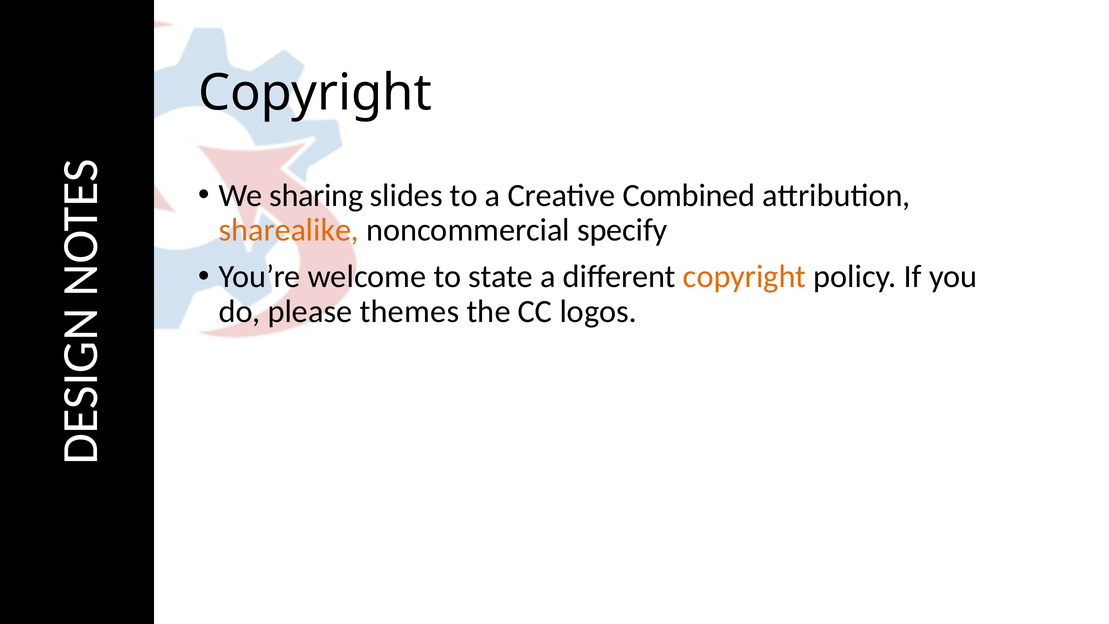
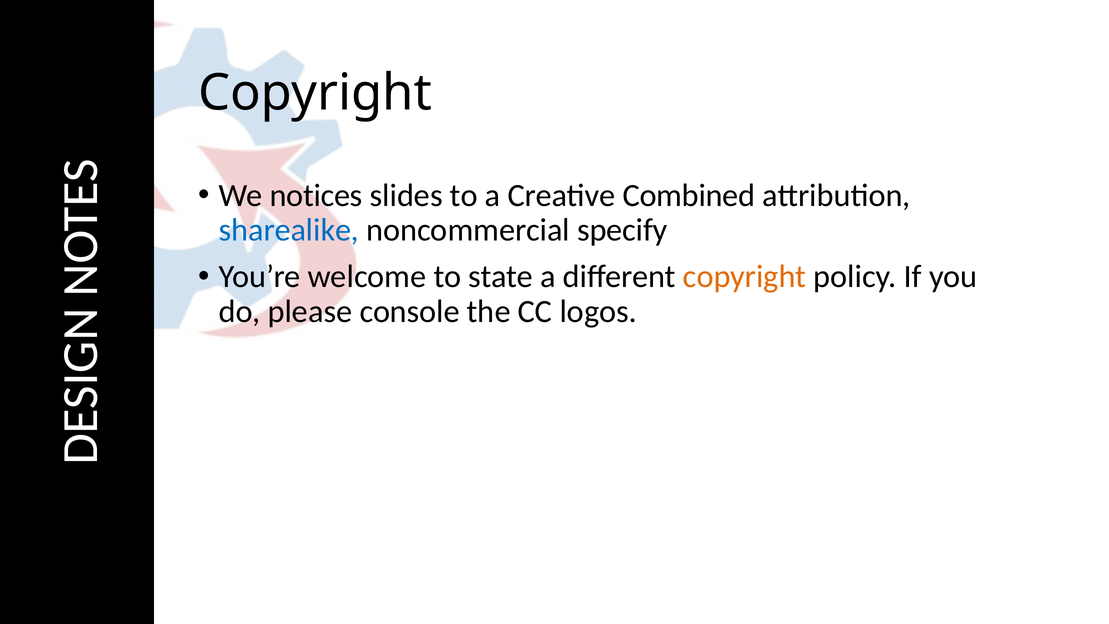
sharing: sharing -> notices
sharealike colour: orange -> blue
themes: themes -> console
